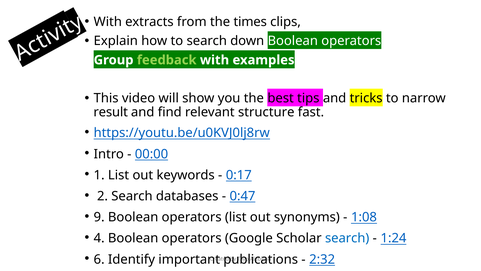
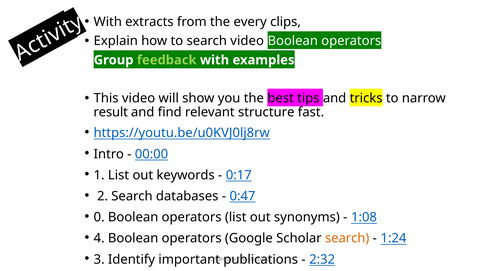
times: times -> every
search down: down -> video
9: 9 -> 0
search at (347, 238) colour: blue -> orange
6: 6 -> 3
